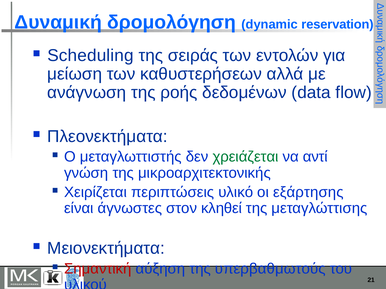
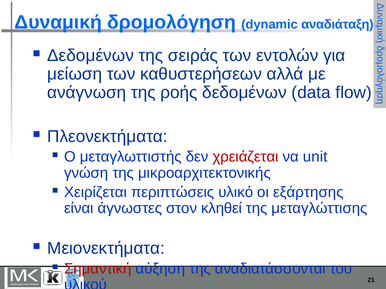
reservation: reservation -> αναδιάταξη
Scheduling at (90, 56): Scheduling -> Δεδομένων
χρειάζεται colour: green -> red
αντί: αντί -> unit
υπερβαθμωτούς: υπερβαθμωτούς -> αναδιατάσσονται
